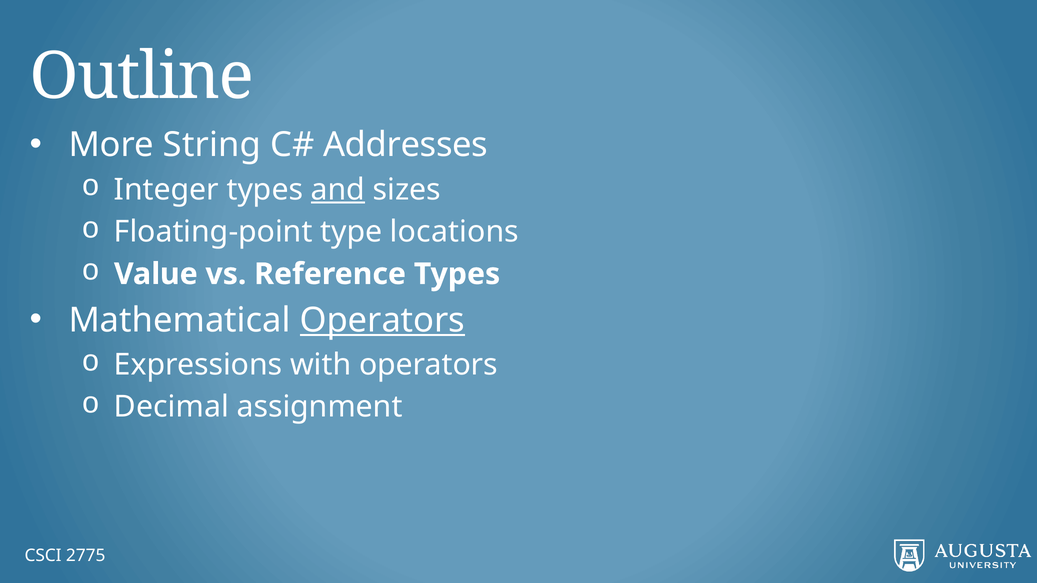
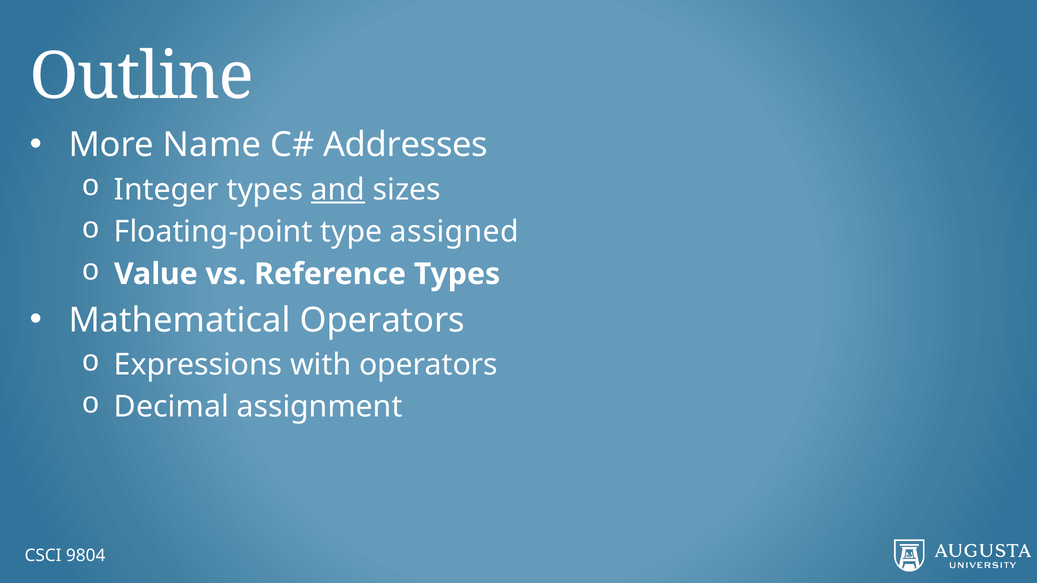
String: String -> Name
locations: locations -> assigned
Operators at (382, 320) underline: present -> none
2775: 2775 -> 9804
